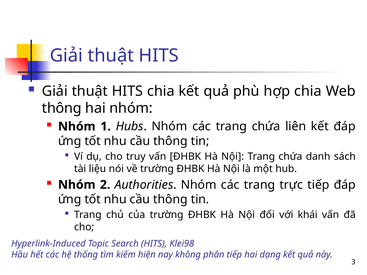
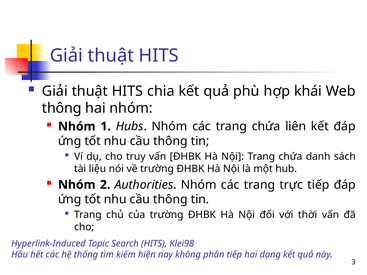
hợp chia: chia -> khái
khái: khái -> thời
